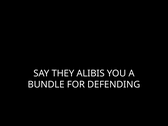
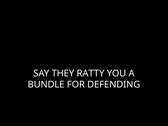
ALIBIS: ALIBIS -> RATTY
